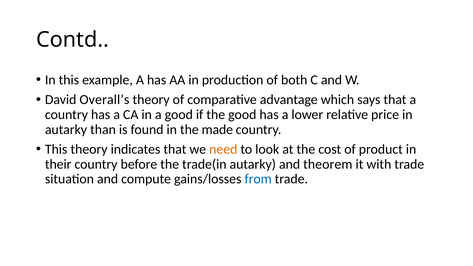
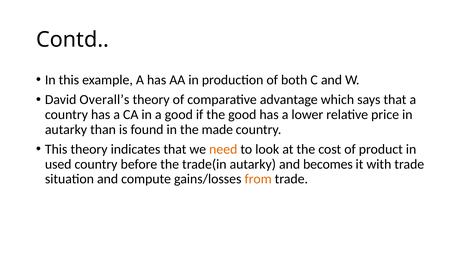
their: their -> used
theorem: theorem -> becomes
from colour: blue -> orange
